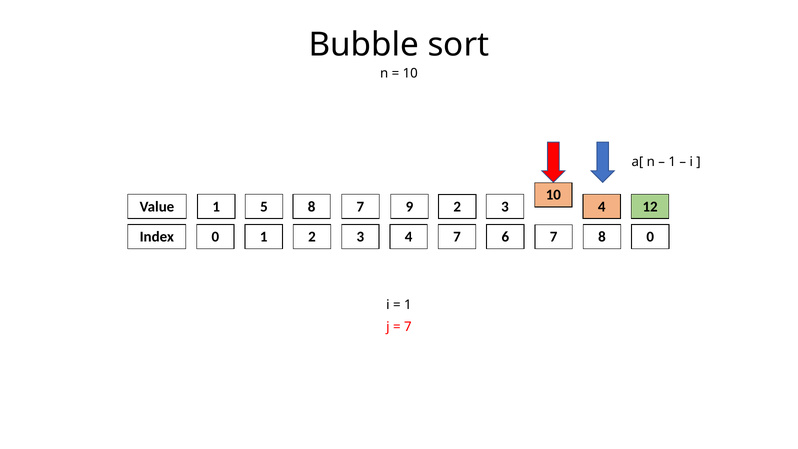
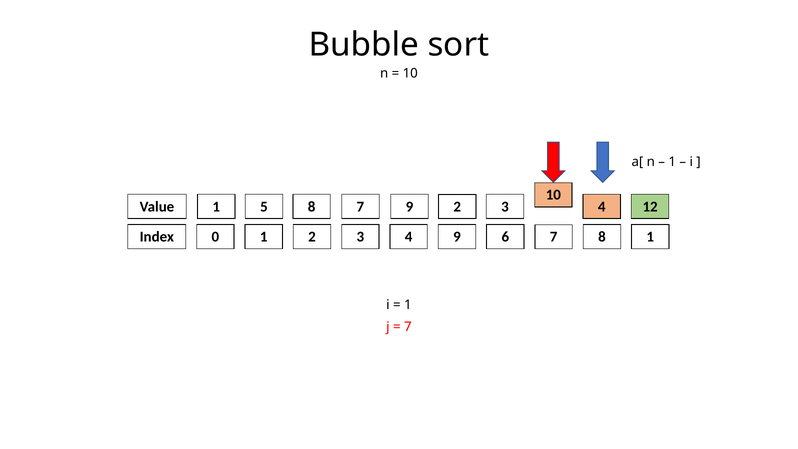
4 7: 7 -> 9
6 8 0: 0 -> 1
